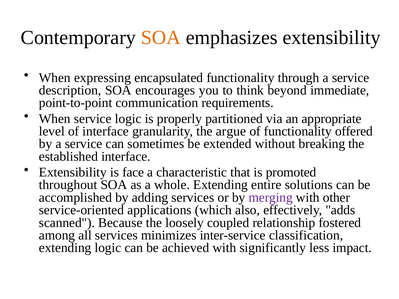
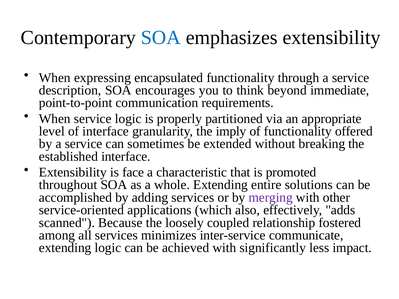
SOA at (161, 38) colour: orange -> blue
argue: argue -> imply
classification: classification -> communicate
